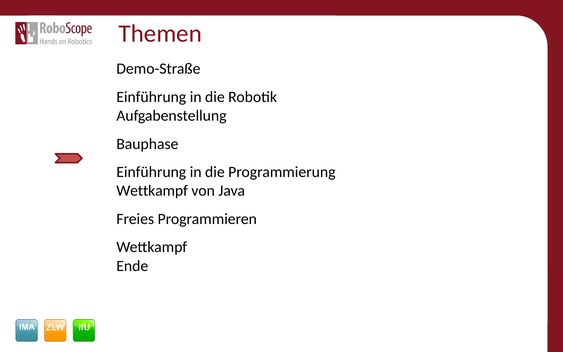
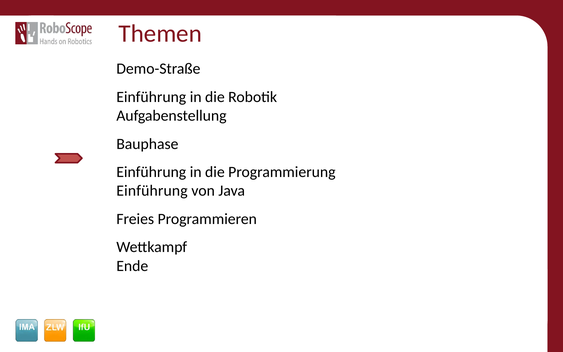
Wettkampf at (152, 191): Wettkampf -> Einführung
